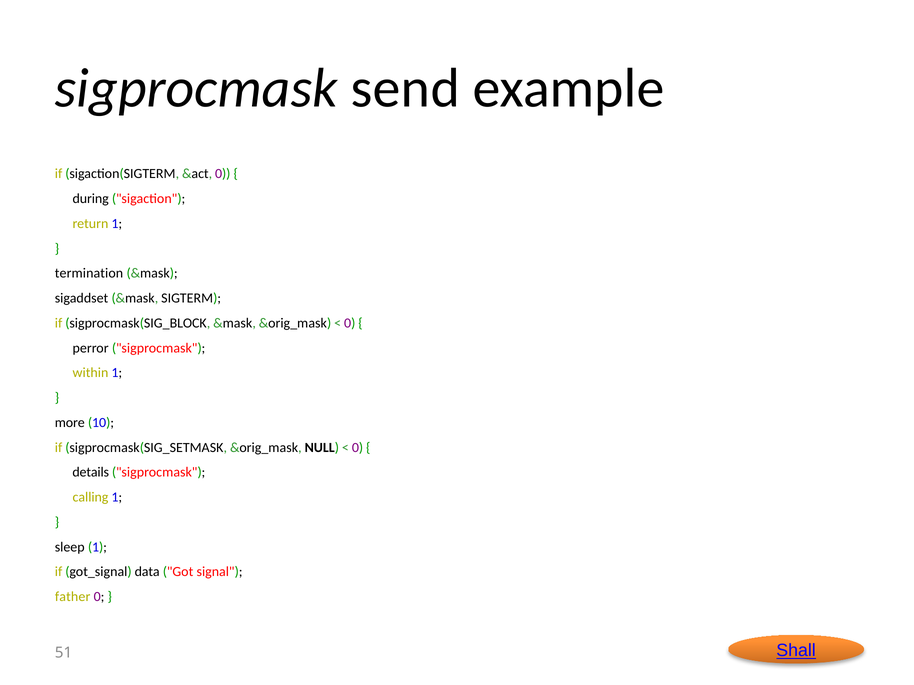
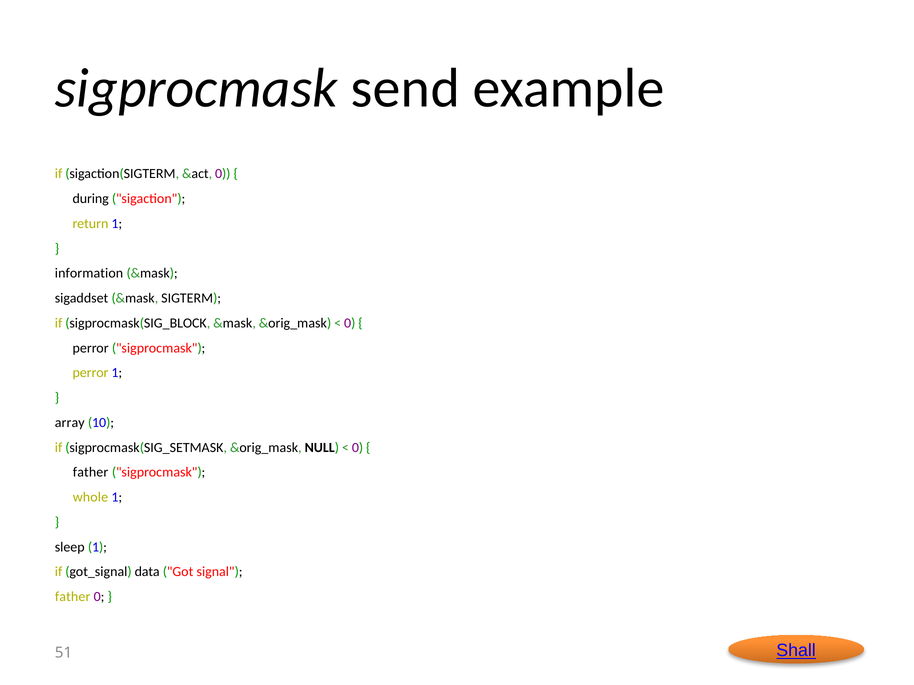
termination: termination -> information
within at (90, 373): within -> perror
more: more -> array
details at (91, 473): details -> father
calling: calling -> whole
